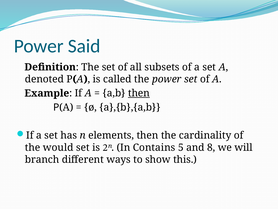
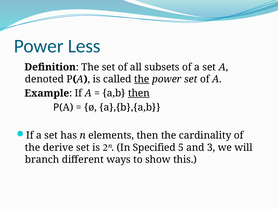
Said: Said -> Less
the at (142, 79) underline: none -> present
would: would -> derive
Contains: Contains -> Specified
8: 8 -> 3
